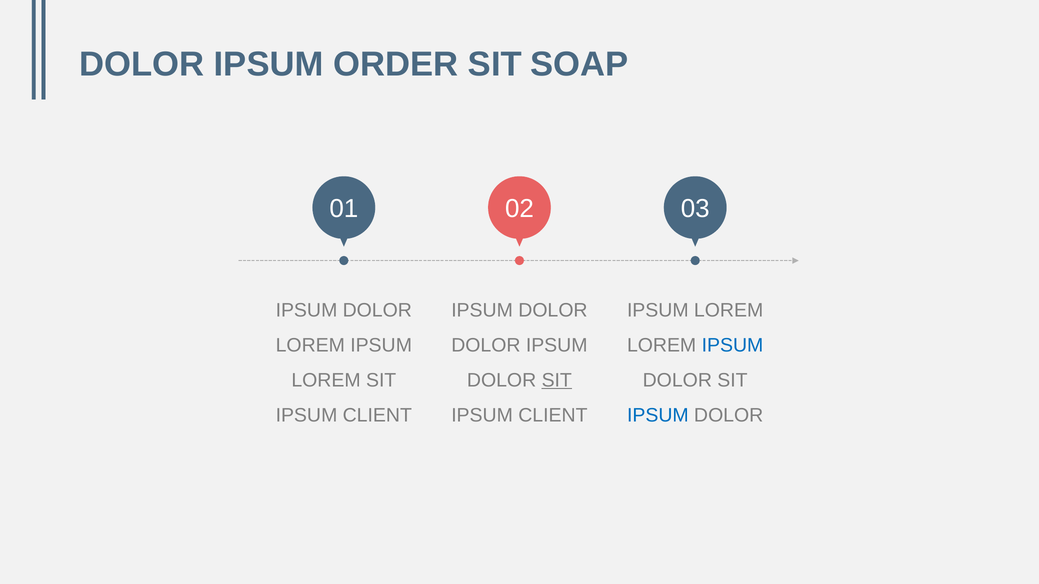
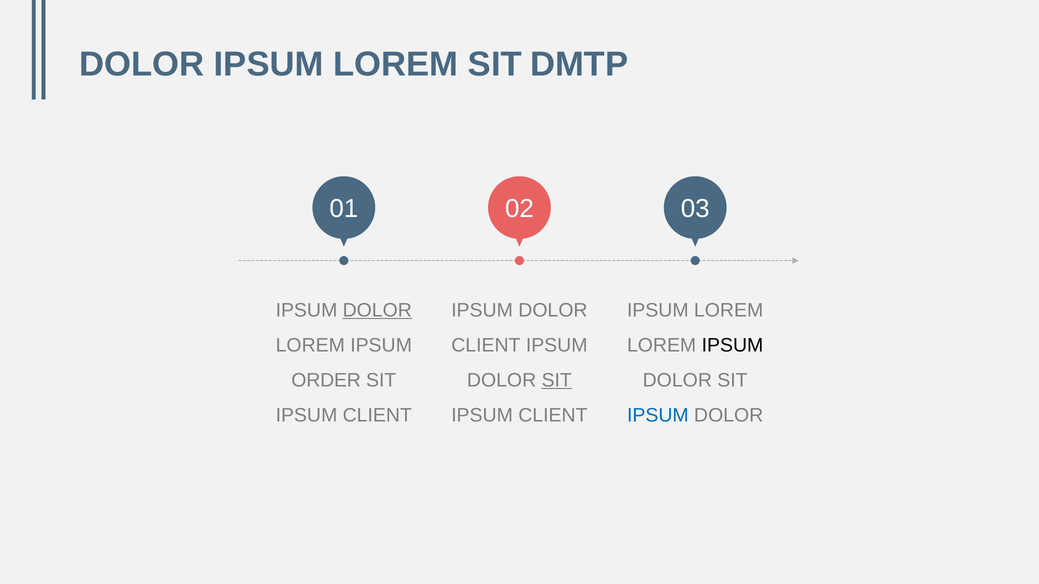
ORDER at (396, 64): ORDER -> LOREM
SOAP: SOAP -> DMTP
DOLOR at (377, 310) underline: none -> present
DOLOR at (486, 345): DOLOR -> CLIENT
IPSUM at (732, 345) colour: blue -> black
LOREM at (326, 381): LOREM -> ORDER
